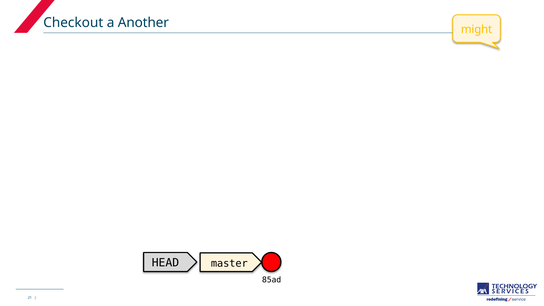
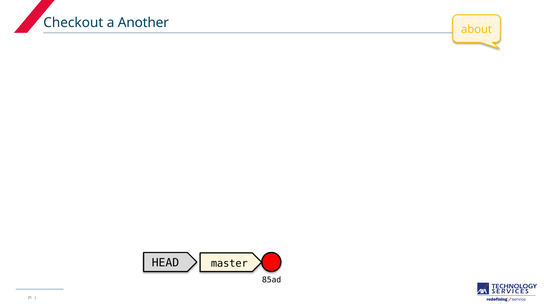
might: might -> about
